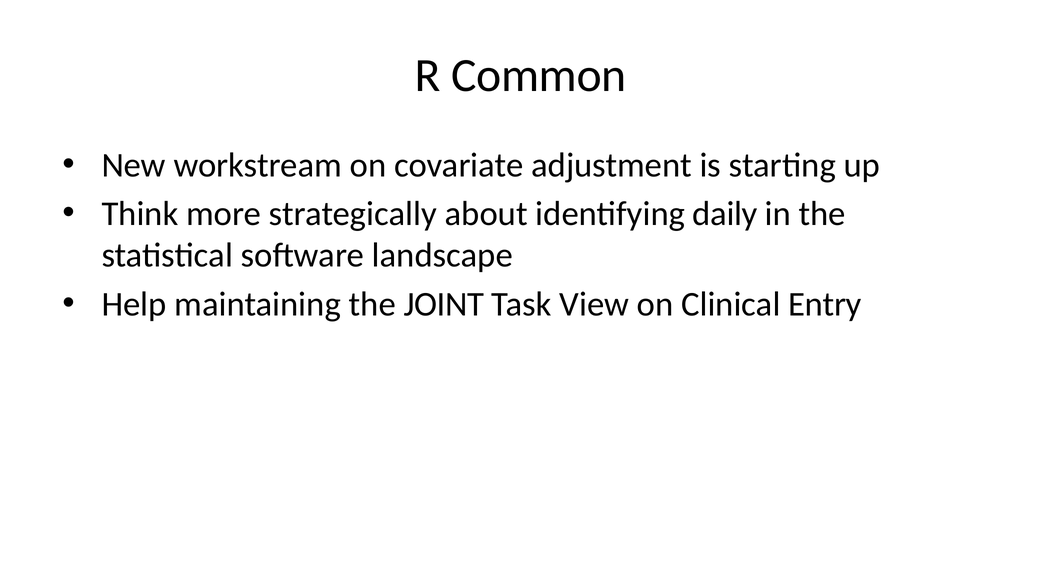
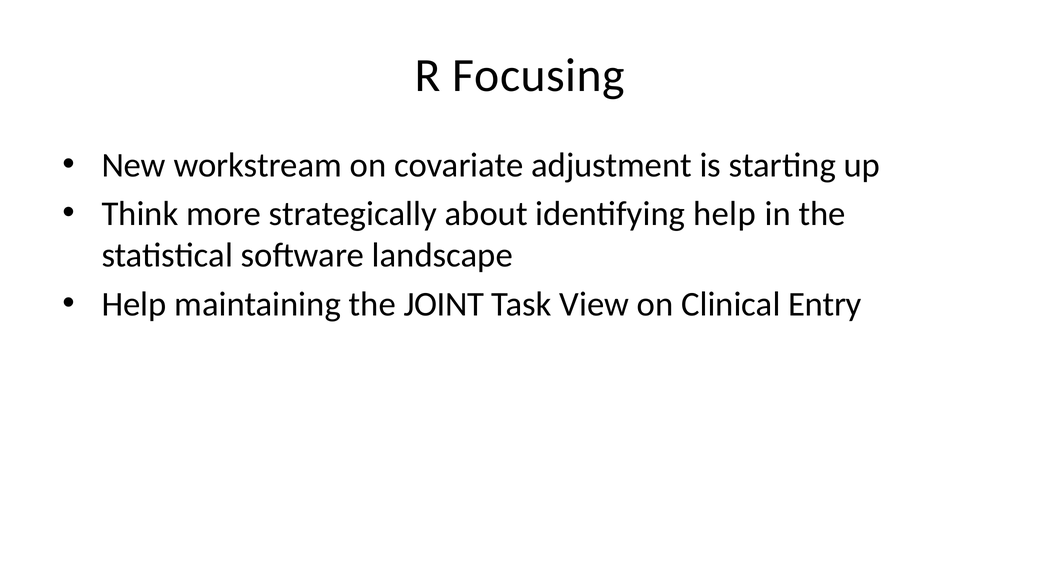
Common: Common -> Focusing
identifying daily: daily -> help
